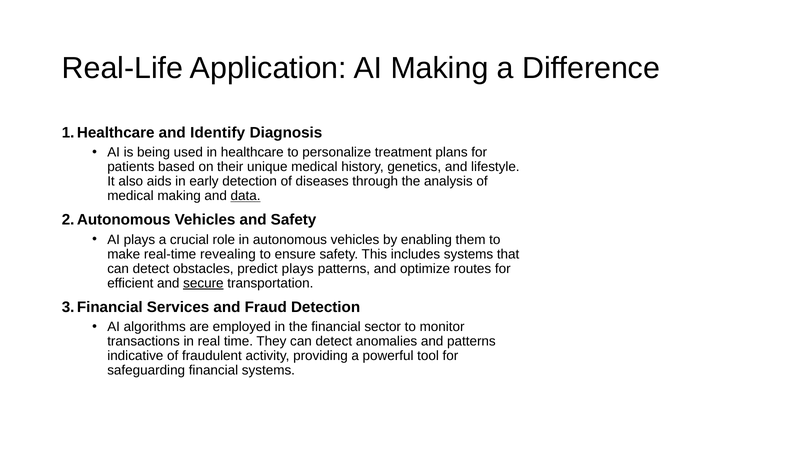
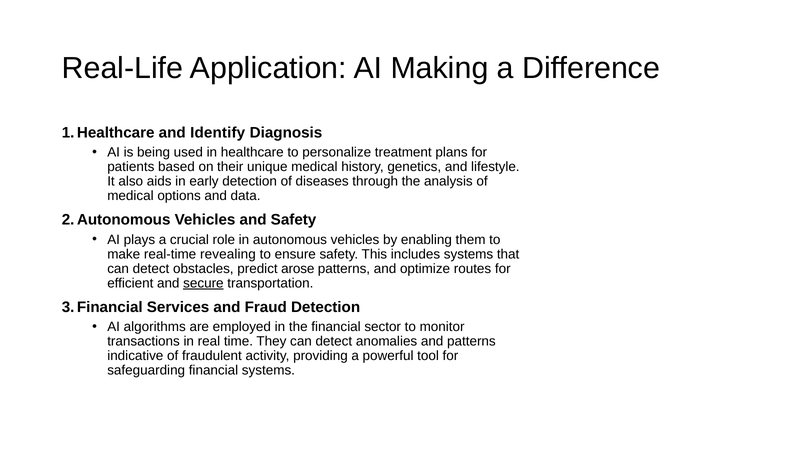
medical making: making -> options
data underline: present -> none
predict plays: plays -> arose
